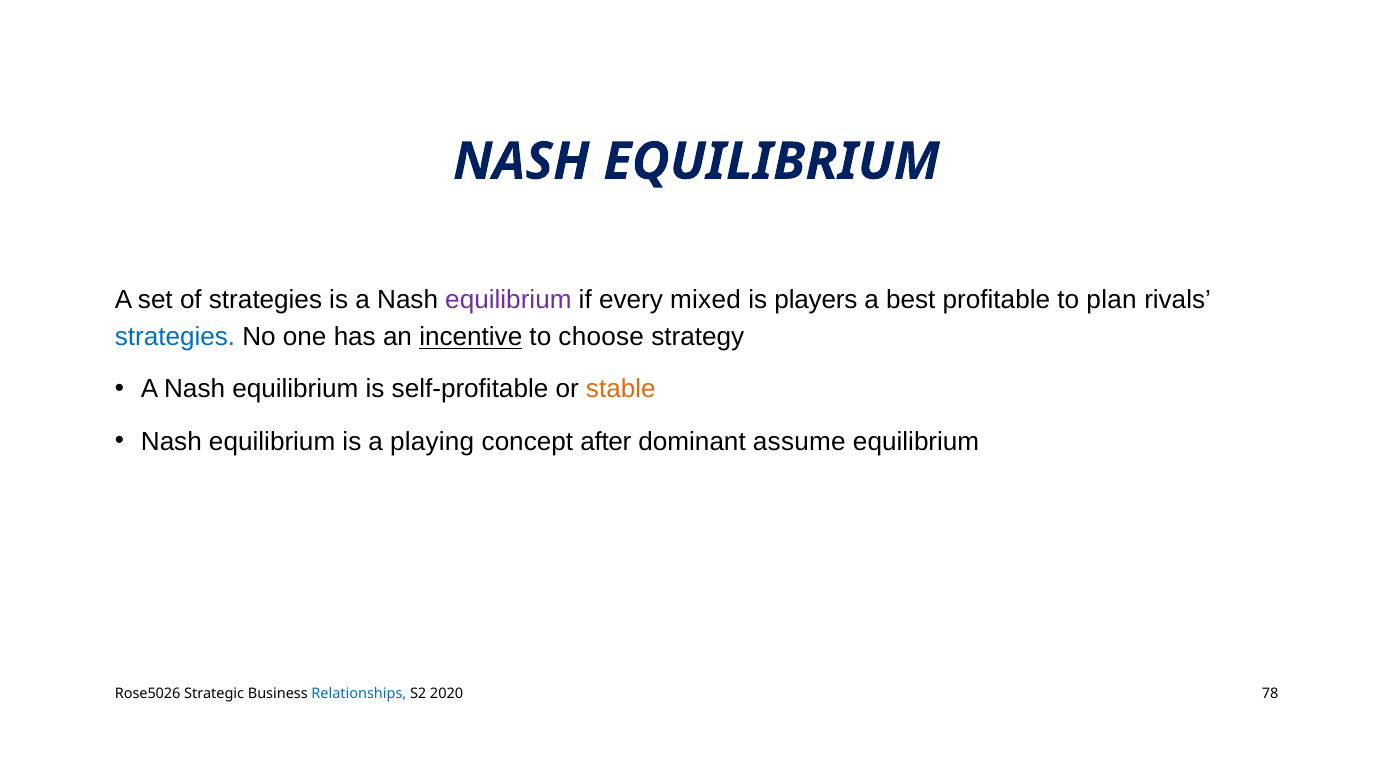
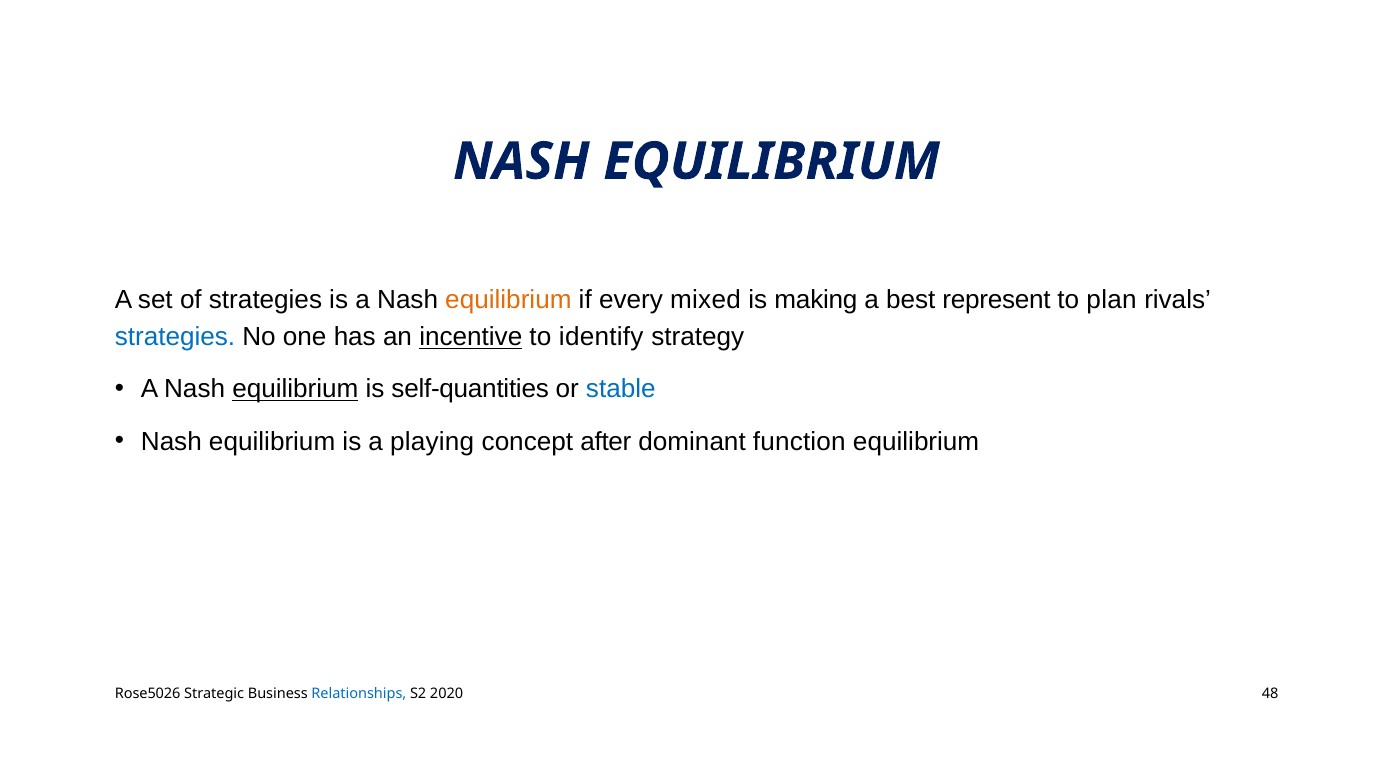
equilibrium at (508, 299) colour: purple -> orange
players: players -> making
profitable: profitable -> represent
choose: choose -> identify
equilibrium at (295, 389) underline: none -> present
self-profitable: self-profitable -> self-quantities
stable colour: orange -> blue
assume: assume -> function
78: 78 -> 48
